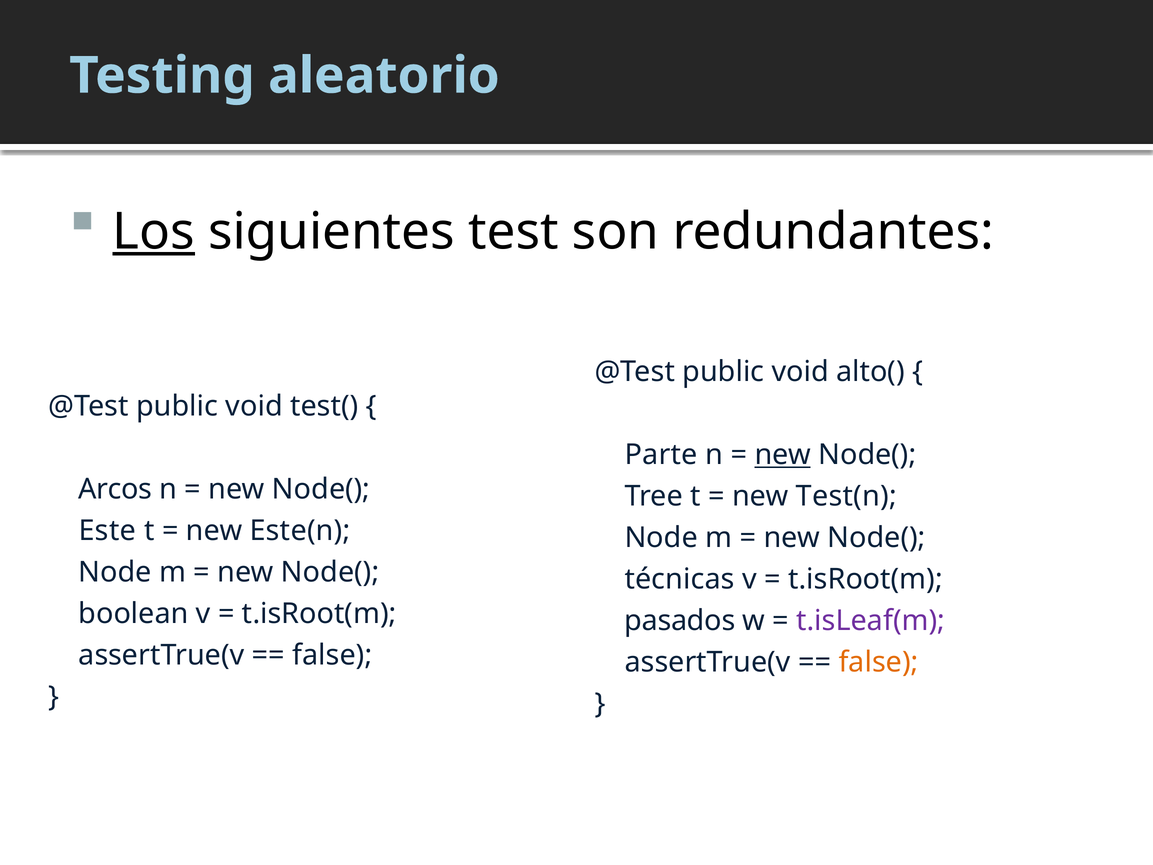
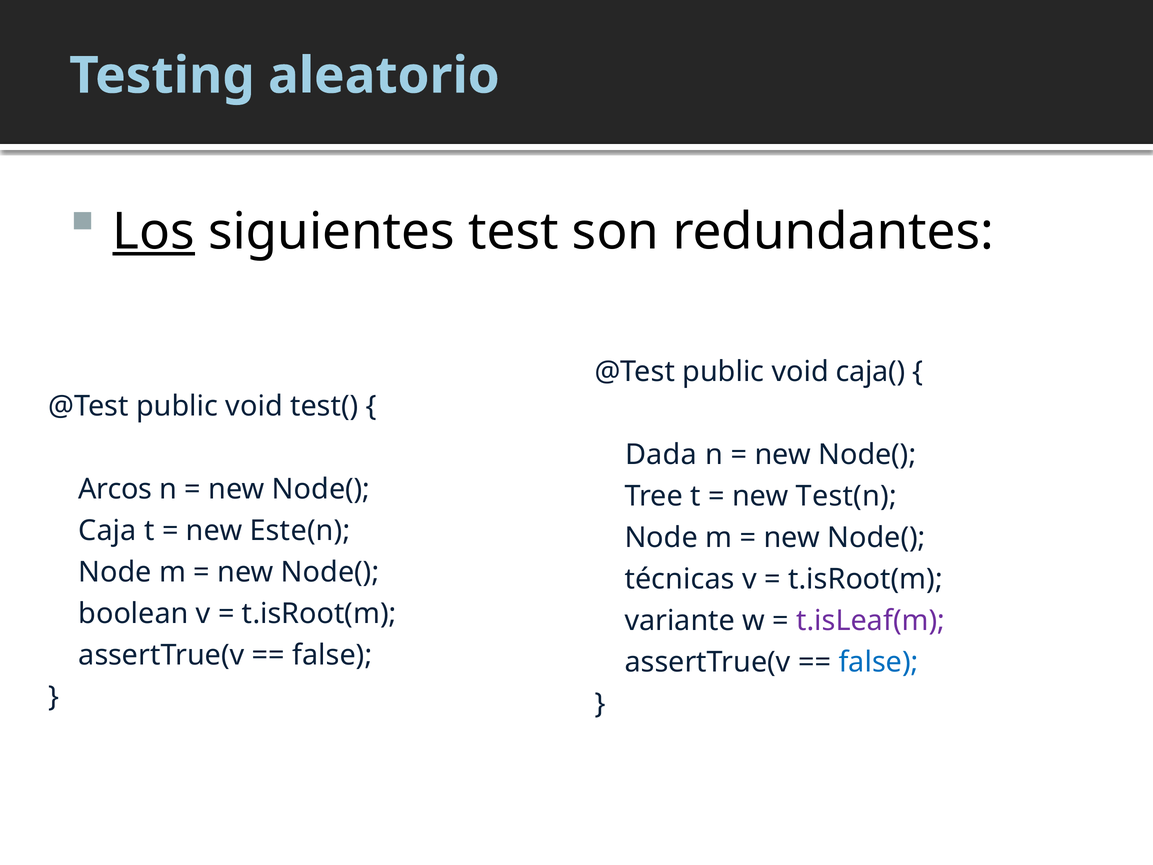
alto(: alto( -> caja(
Parte: Parte -> Dada
new at (783, 455) underline: present -> none
Este: Este -> Caja
pasados: pasados -> variante
false at (879, 662) colour: orange -> blue
